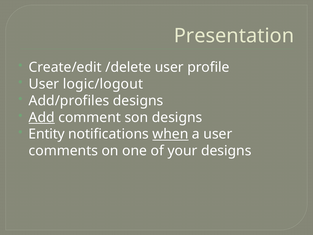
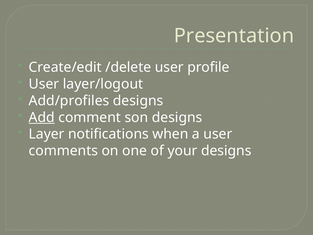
logic/logout: logic/logout -> layer/logout
Entity: Entity -> Layer
when underline: present -> none
